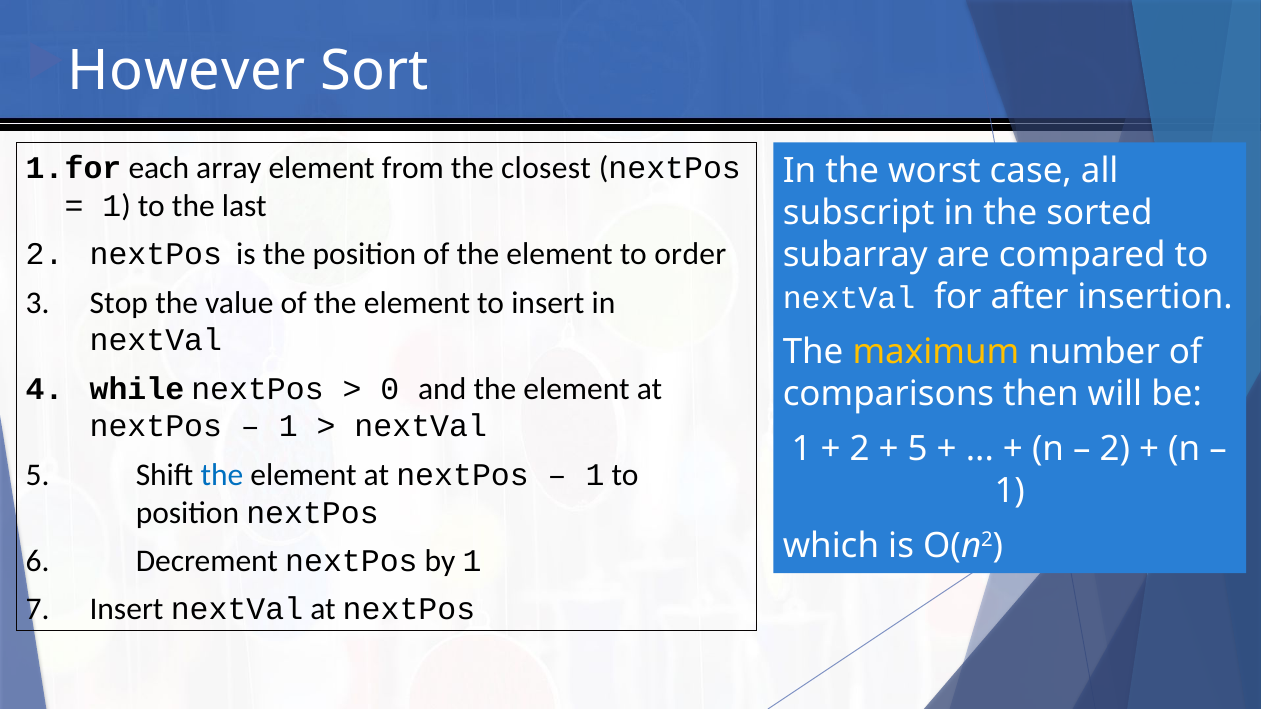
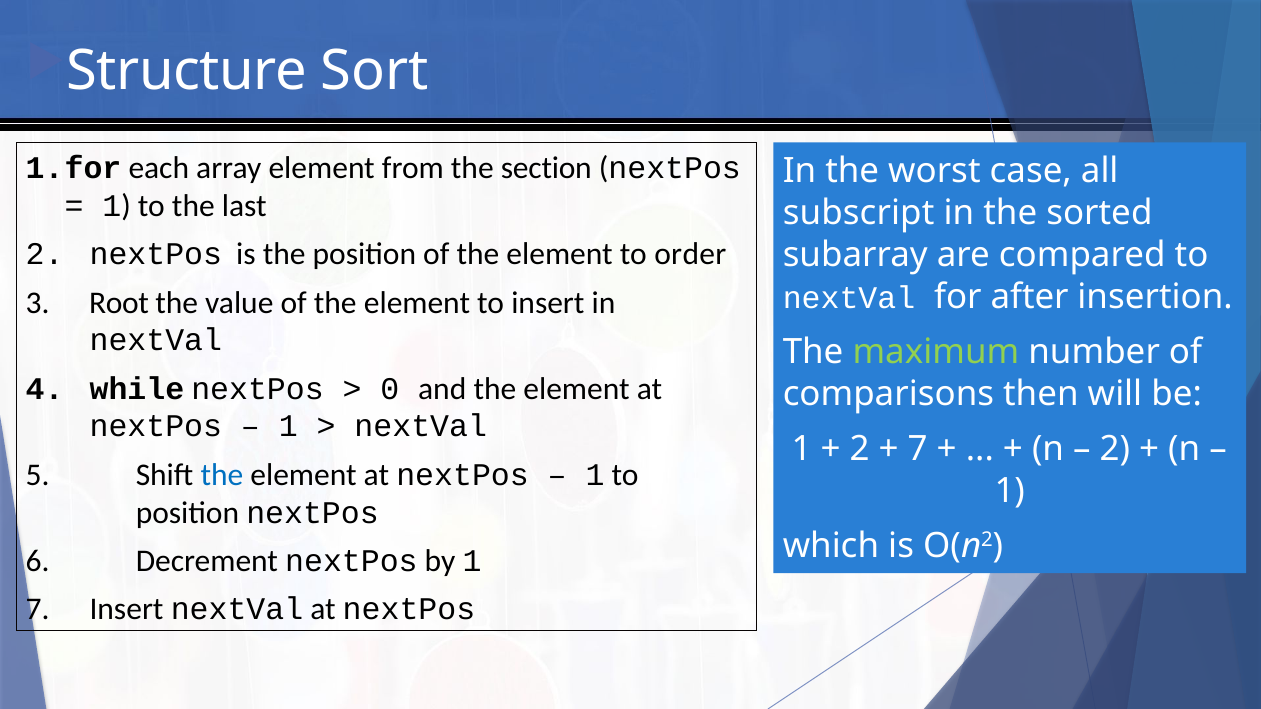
However: However -> Structure
closest: closest -> section
Stop: Stop -> Root
maximum colour: yellow -> light green
5 at (918, 449): 5 -> 7
